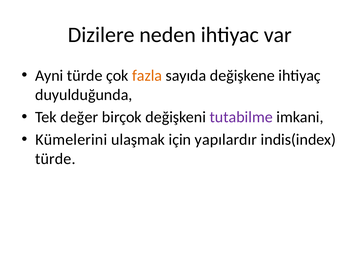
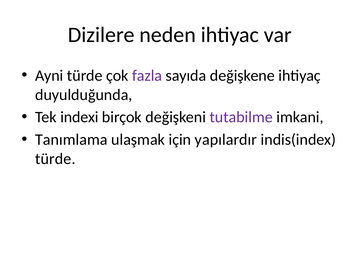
fazla colour: orange -> purple
değer: değer -> indexi
Kümelerini: Kümelerini -> Tanımlama
